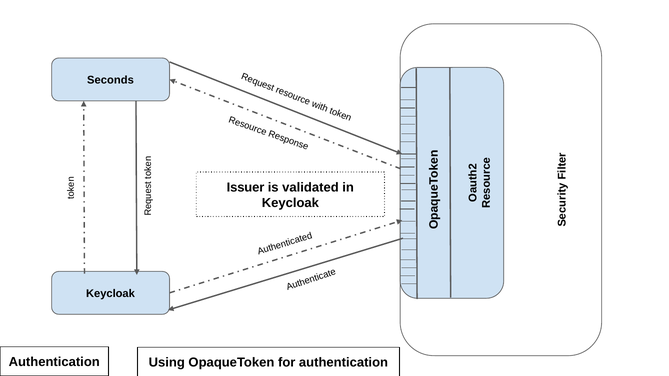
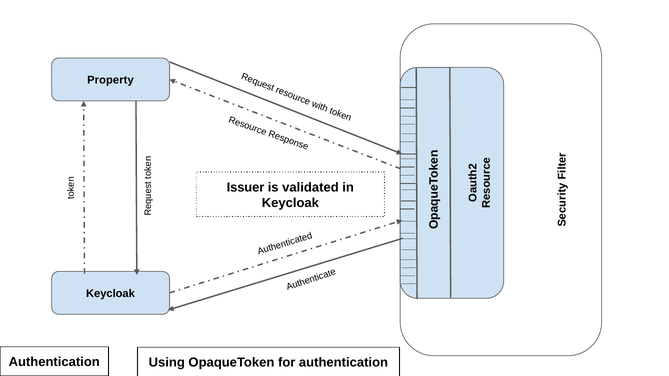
Seconds: Seconds -> Property
